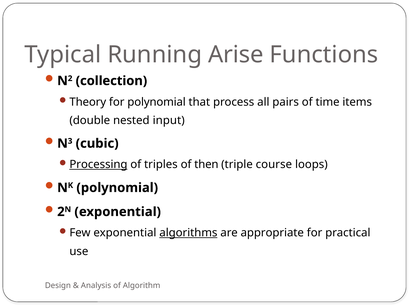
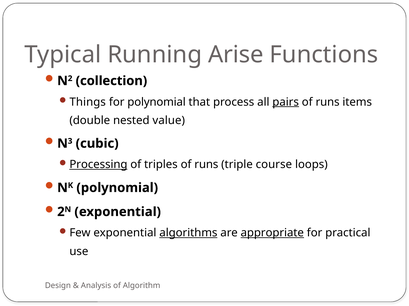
Theory: Theory -> Things
pairs underline: none -> present
time at (328, 102): time -> runs
input: input -> value
triples of then: then -> runs
appropriate underline: none -> present
